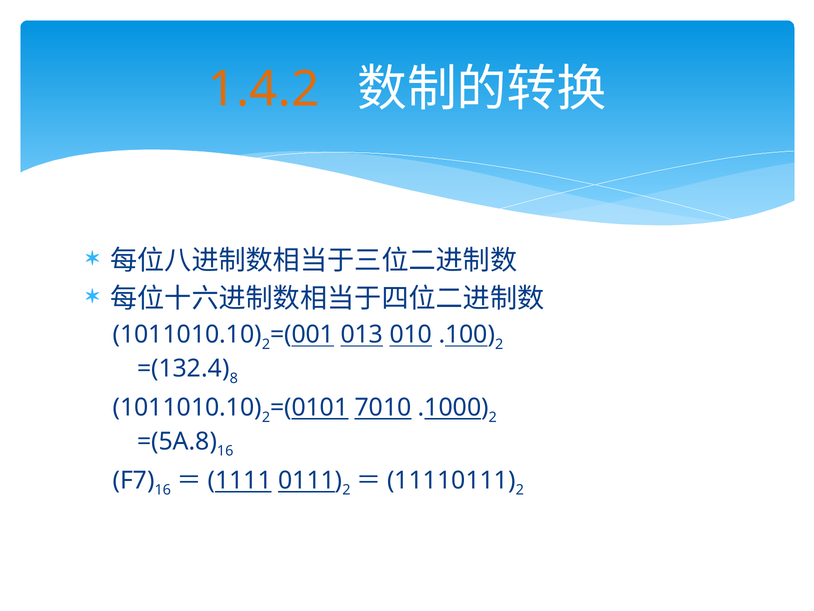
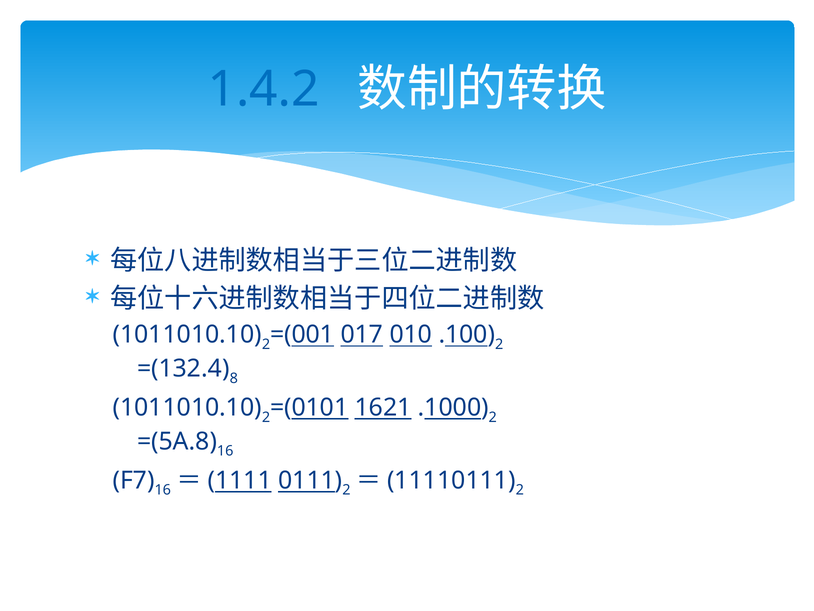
1.4.2 colour: orange -> blue
013: 013 -> 017
7010: 7010 -> 1621
